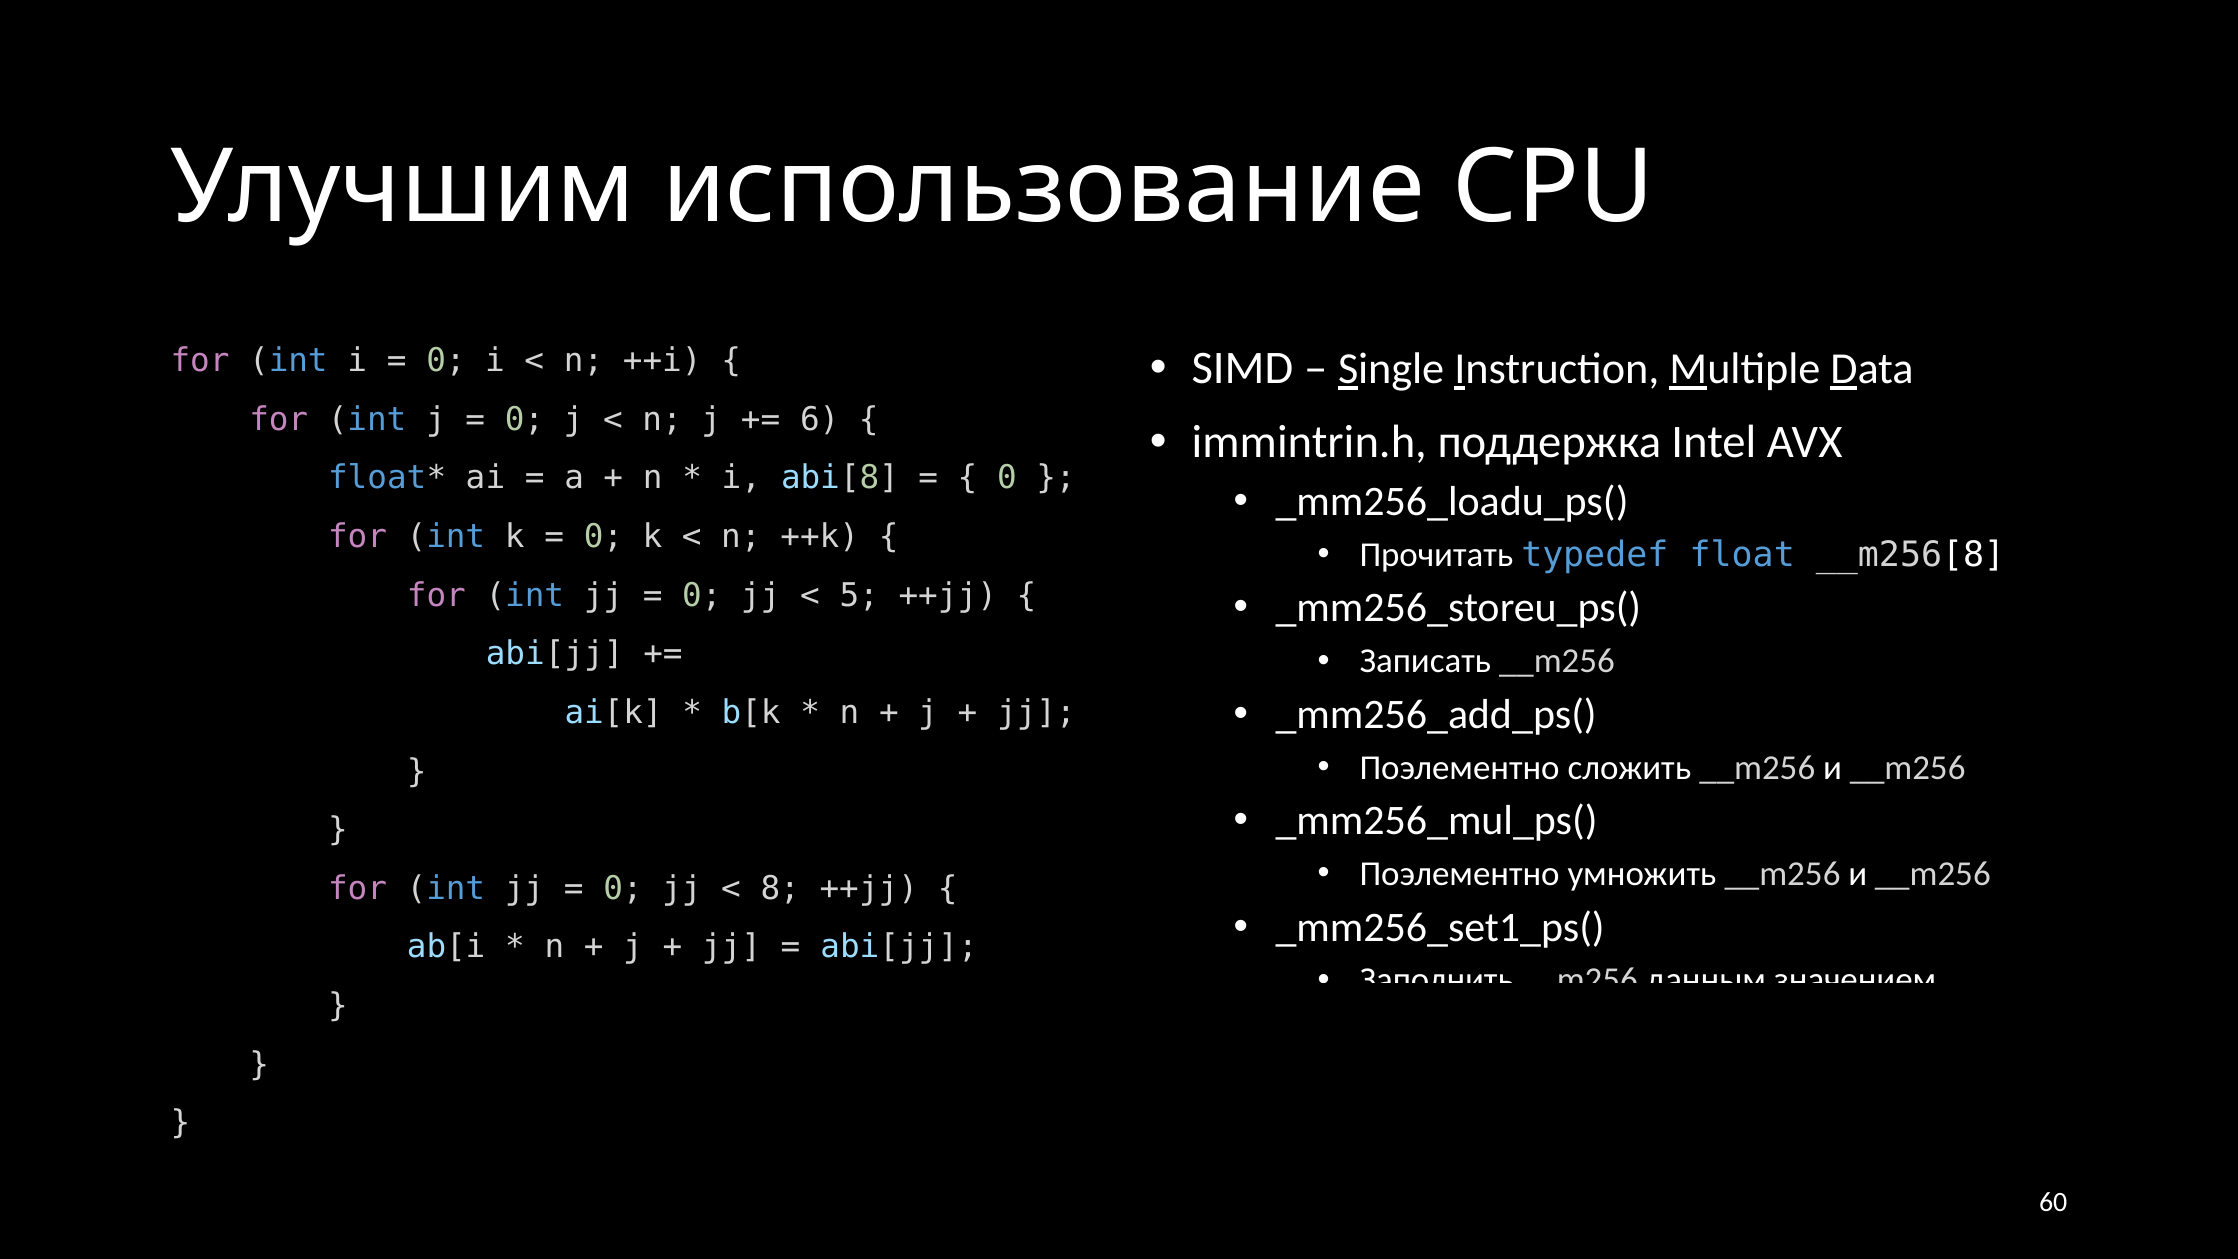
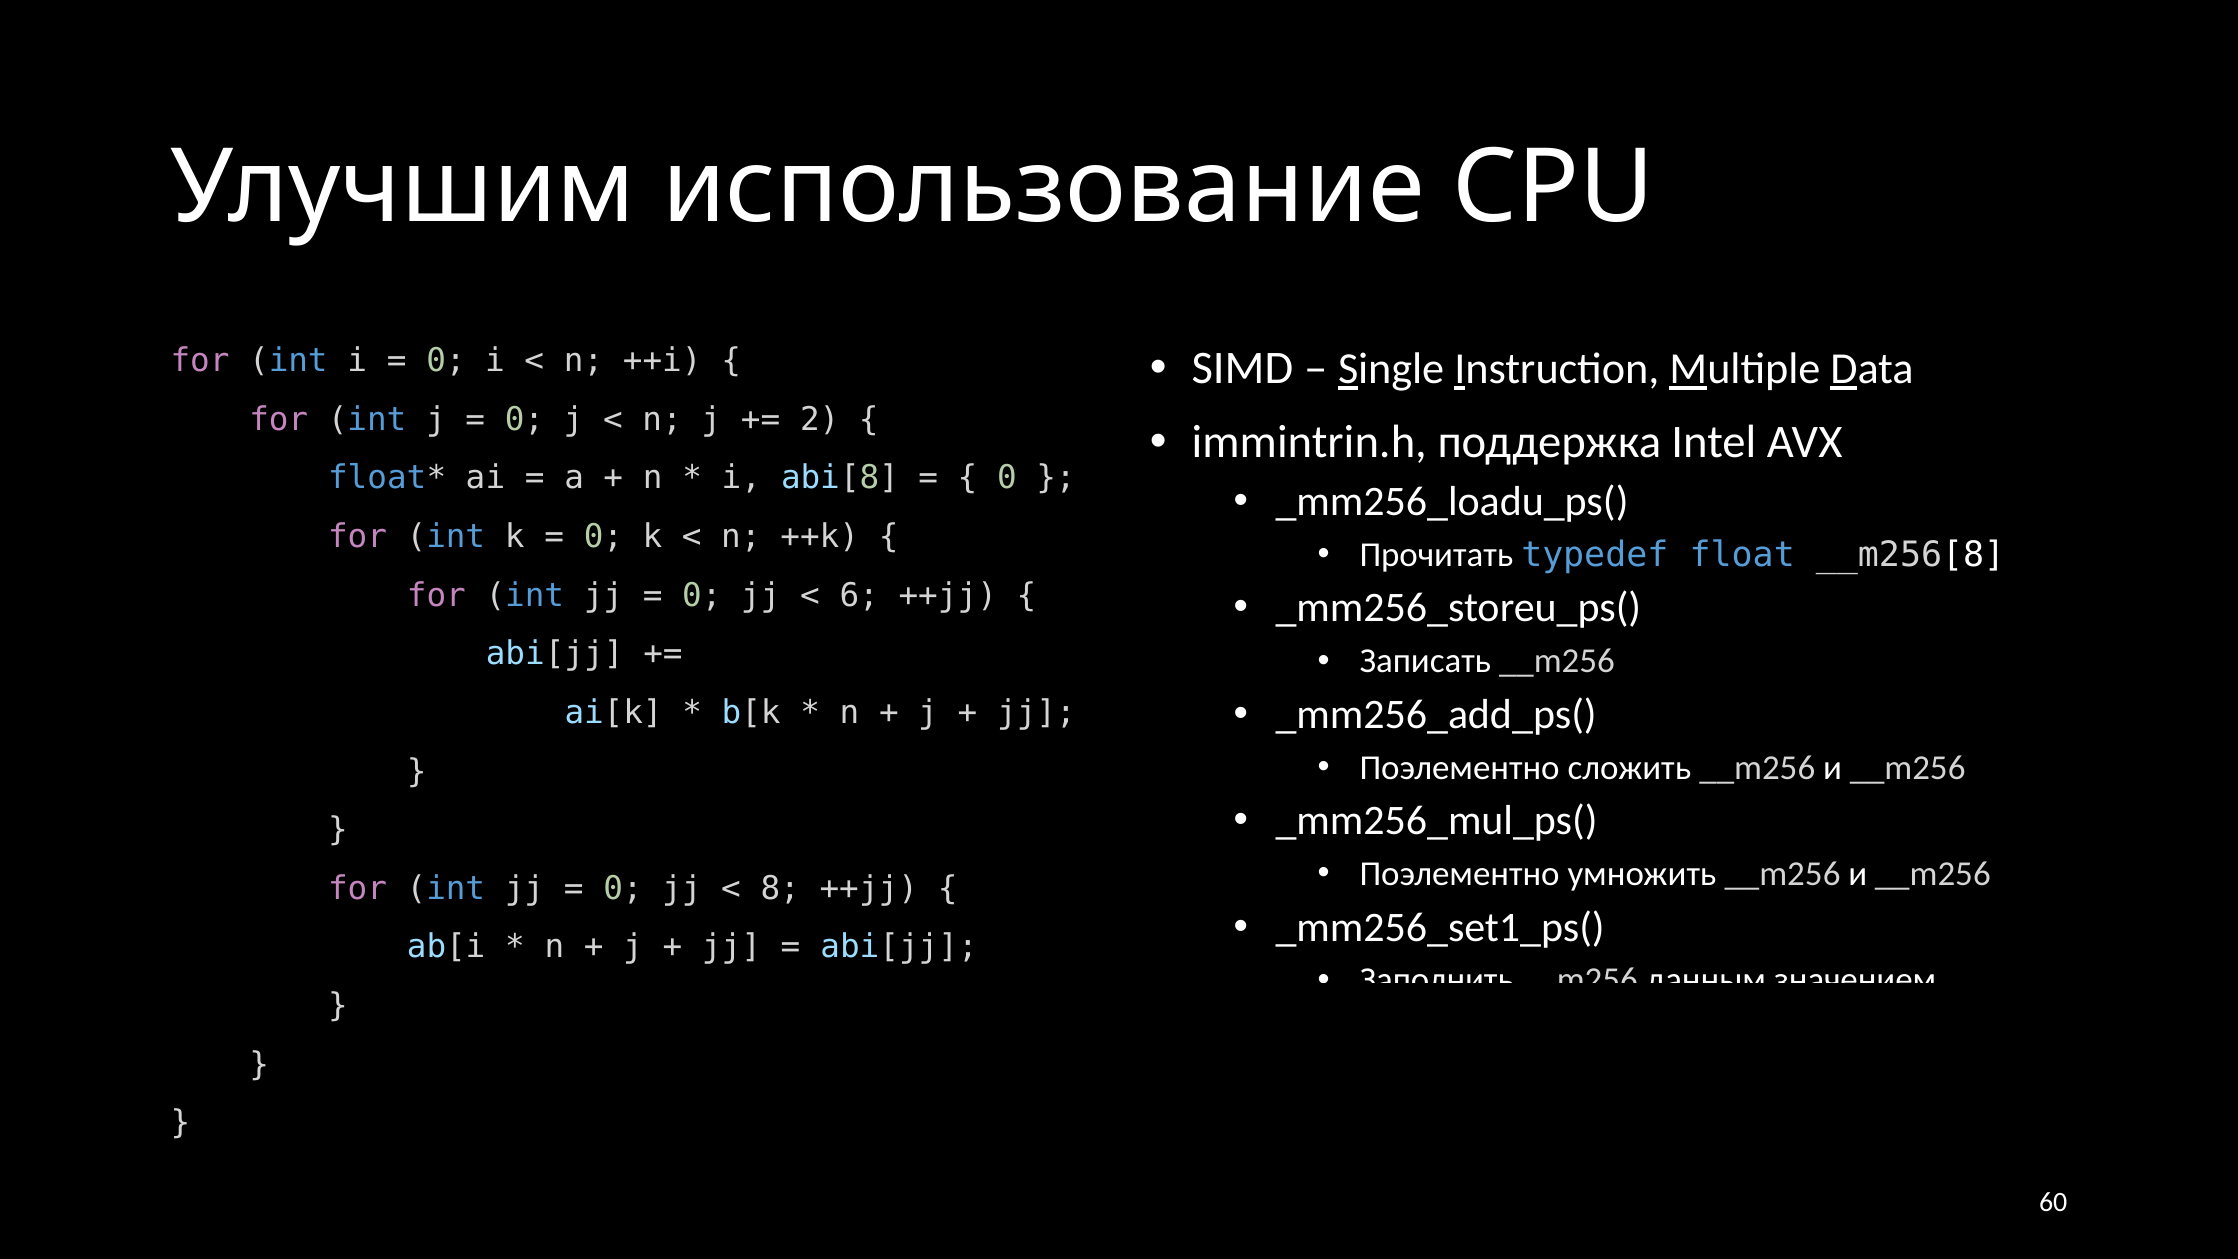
6: 6 -> 2
5: 5 -> 6
